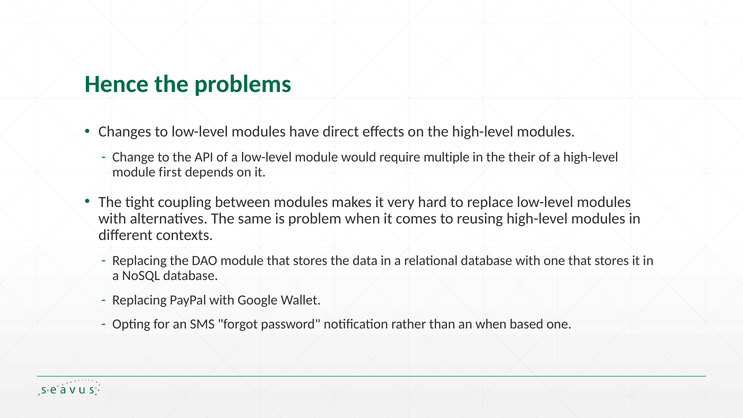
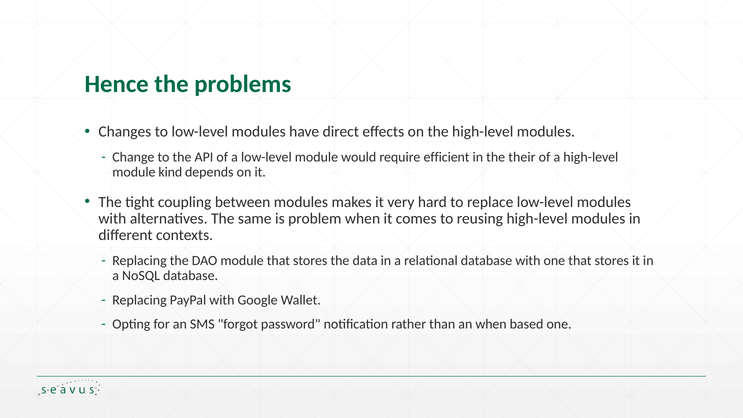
multiple: multiple -> efficient
first: first -> kind
